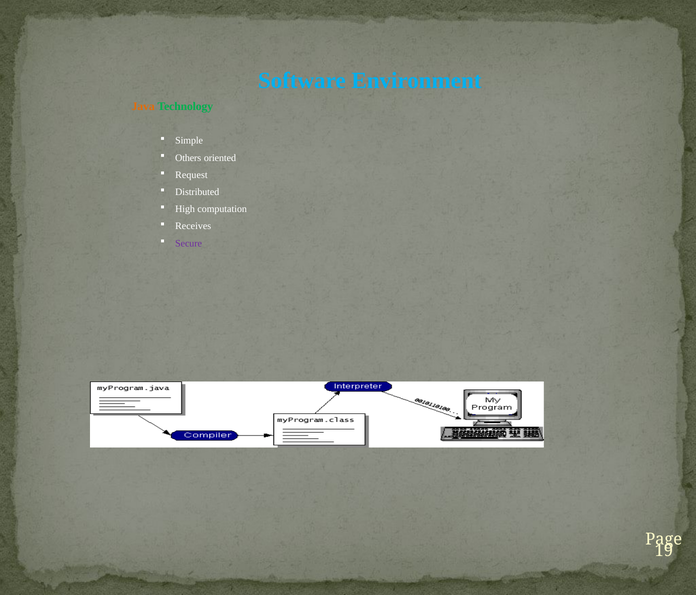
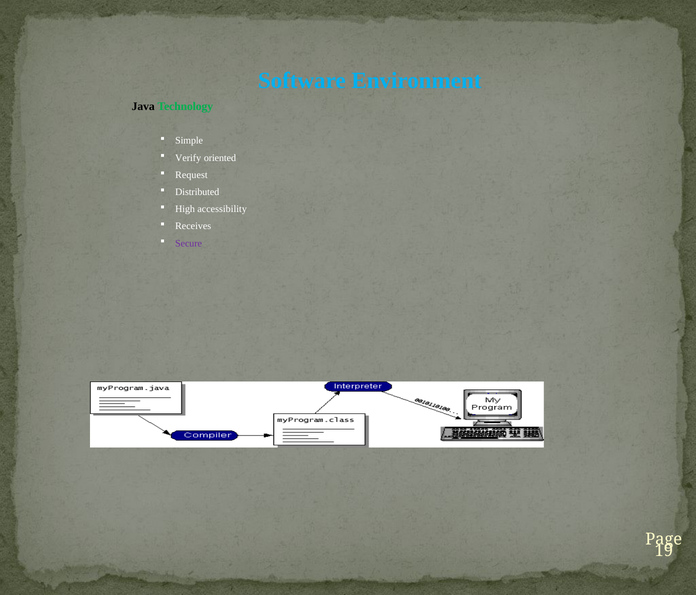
Java colour: orange -> black
Others: Others -> Verify
computation: computation -> accessibility
